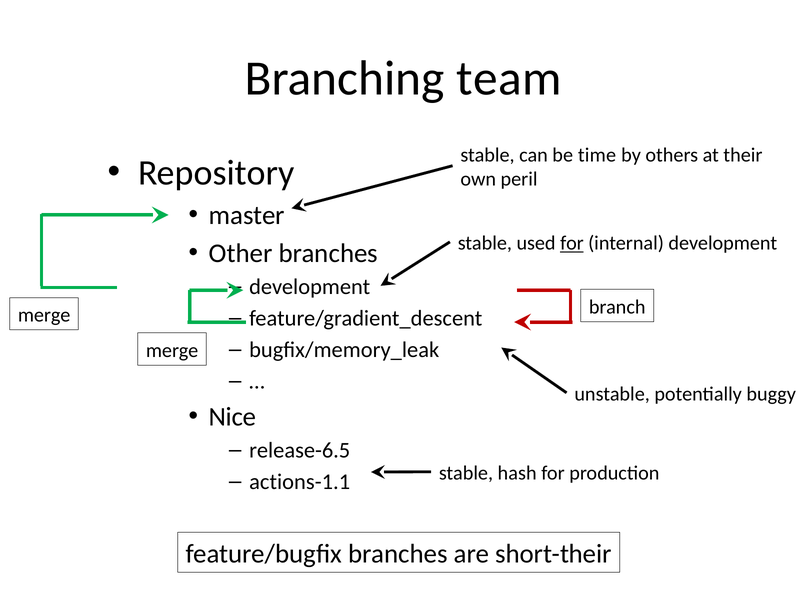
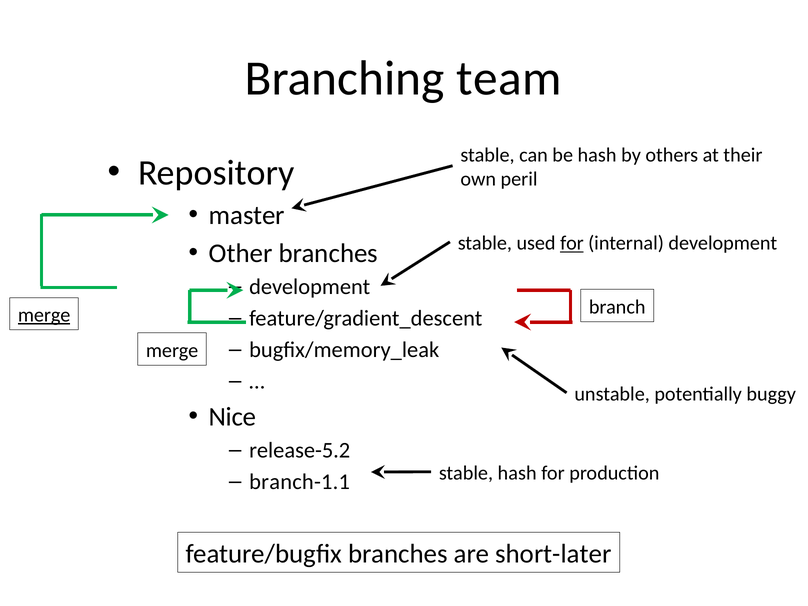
be time: time -> hash
merge at (44, 315) underline: none -> present
release-6.5: release-6.5 -> release-5.2
actions-1.1: actions-1.1 -> branch-1.1
short-their: short-their -> short-later
